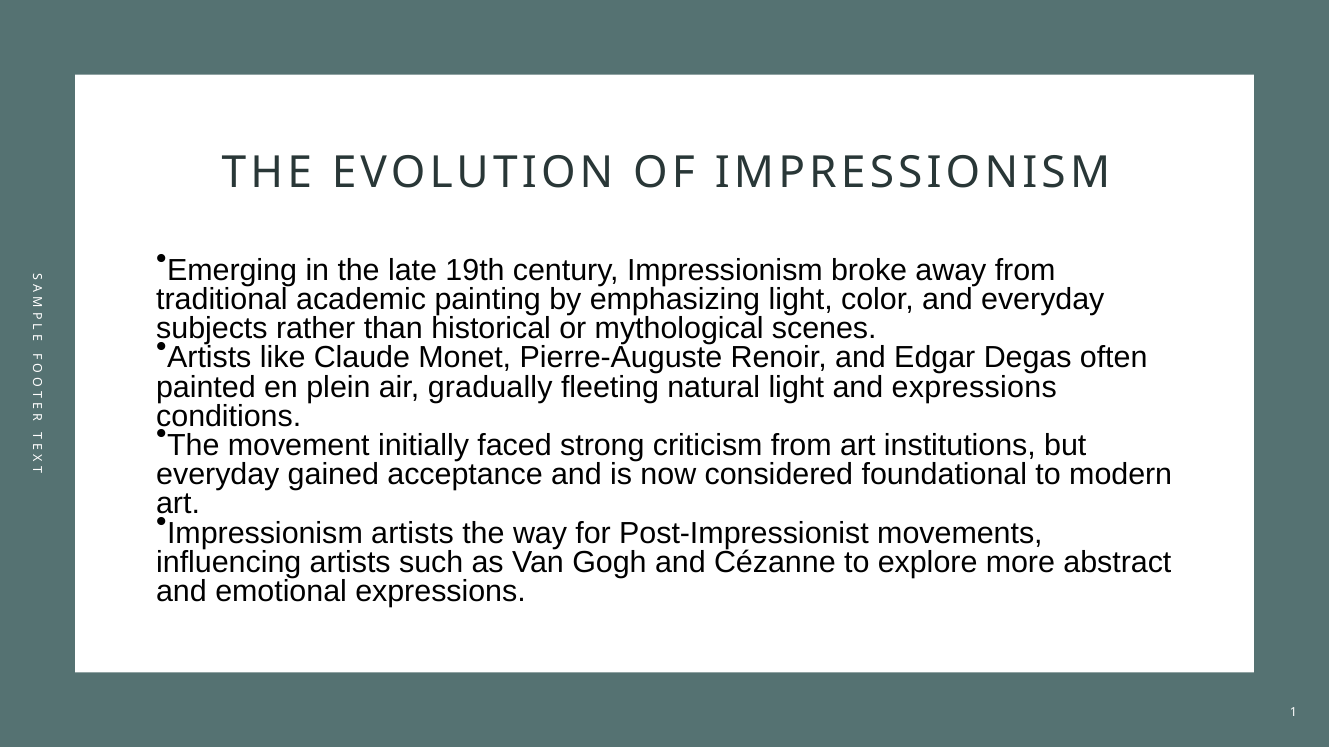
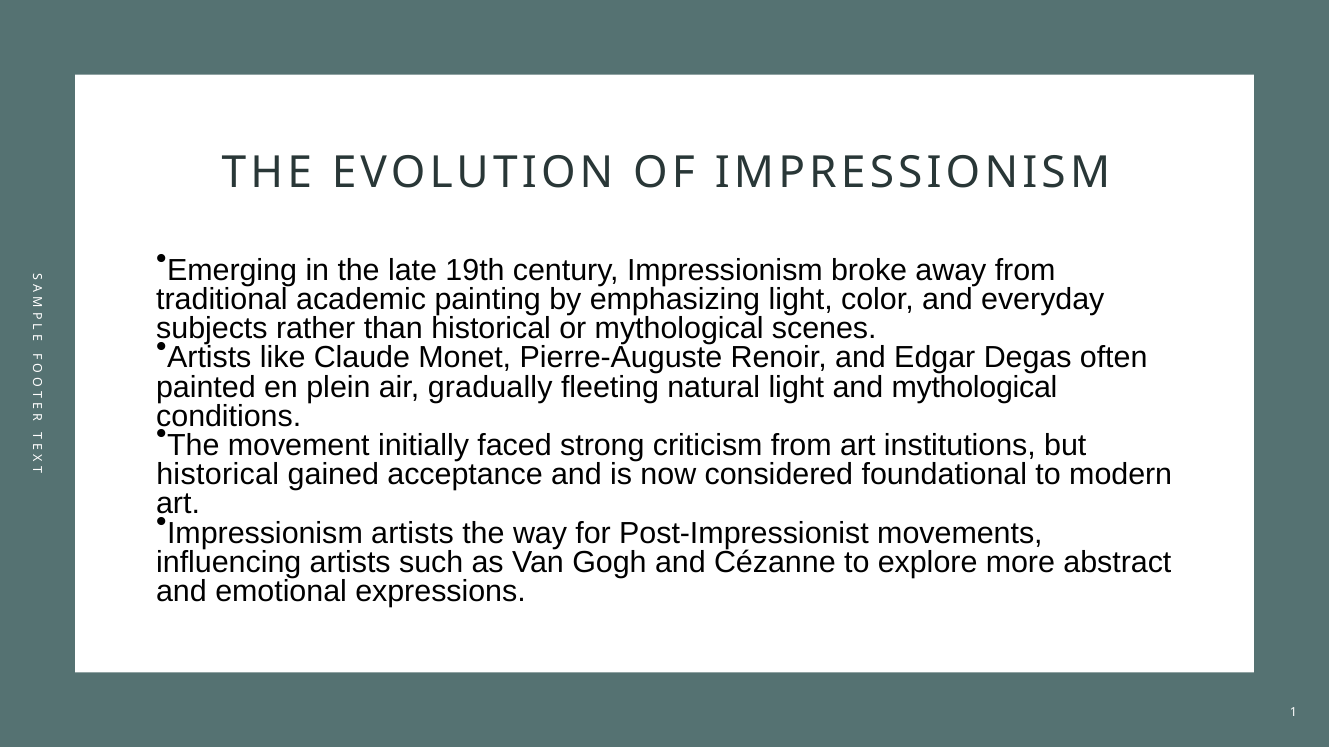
and expressions: expressions -> mythological
everyday at (218, 475): everyday -> historical
